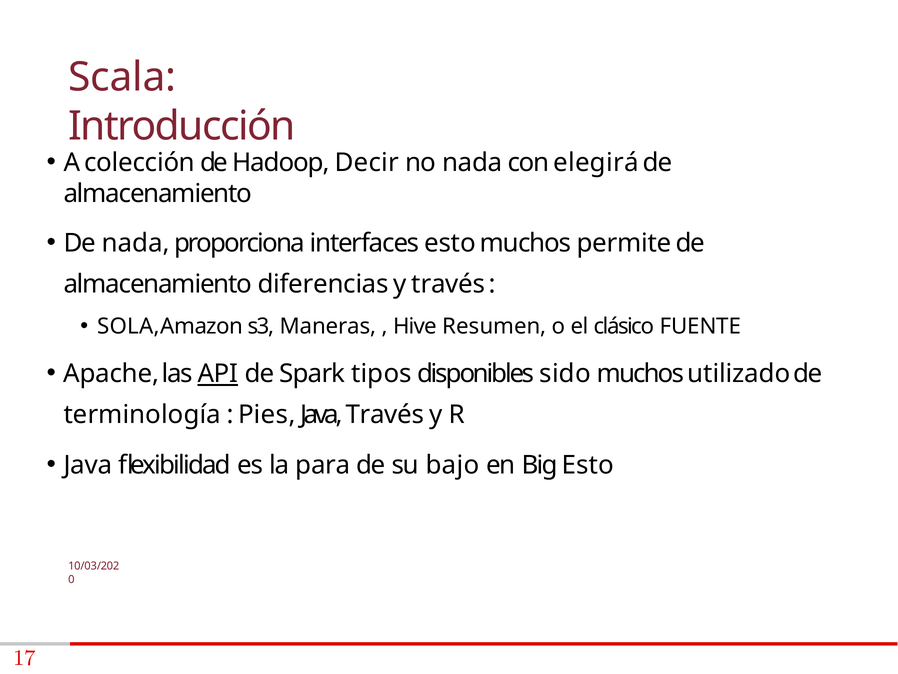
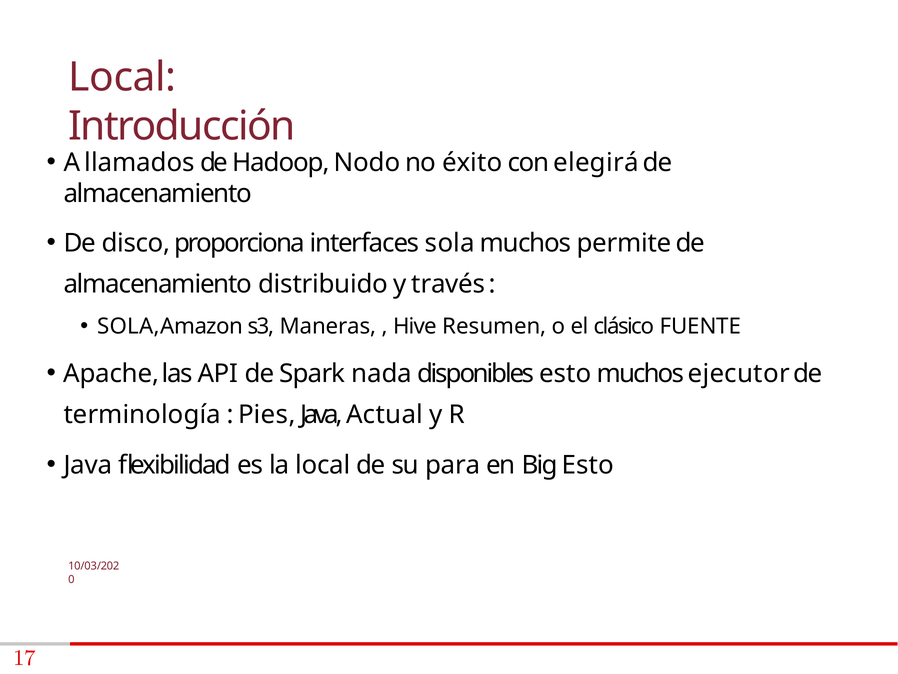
Scala at (122, 77): Scala -> Local
colección: colección -> llamados
Decir: Decir -> Nodo
no nada: nada -> éxito
De nada: nada -> disco
interfaces esto: esto -> sola
diferencias: diferencias -> distribuido
API underline: present -> none
tipos: tipos -> nada
disponibles sido: sido -> esto
utilizado: utilizado -> ejecutor
Java Través: Través -> Actual
la para: para -> local
bajo: bajo -> para
